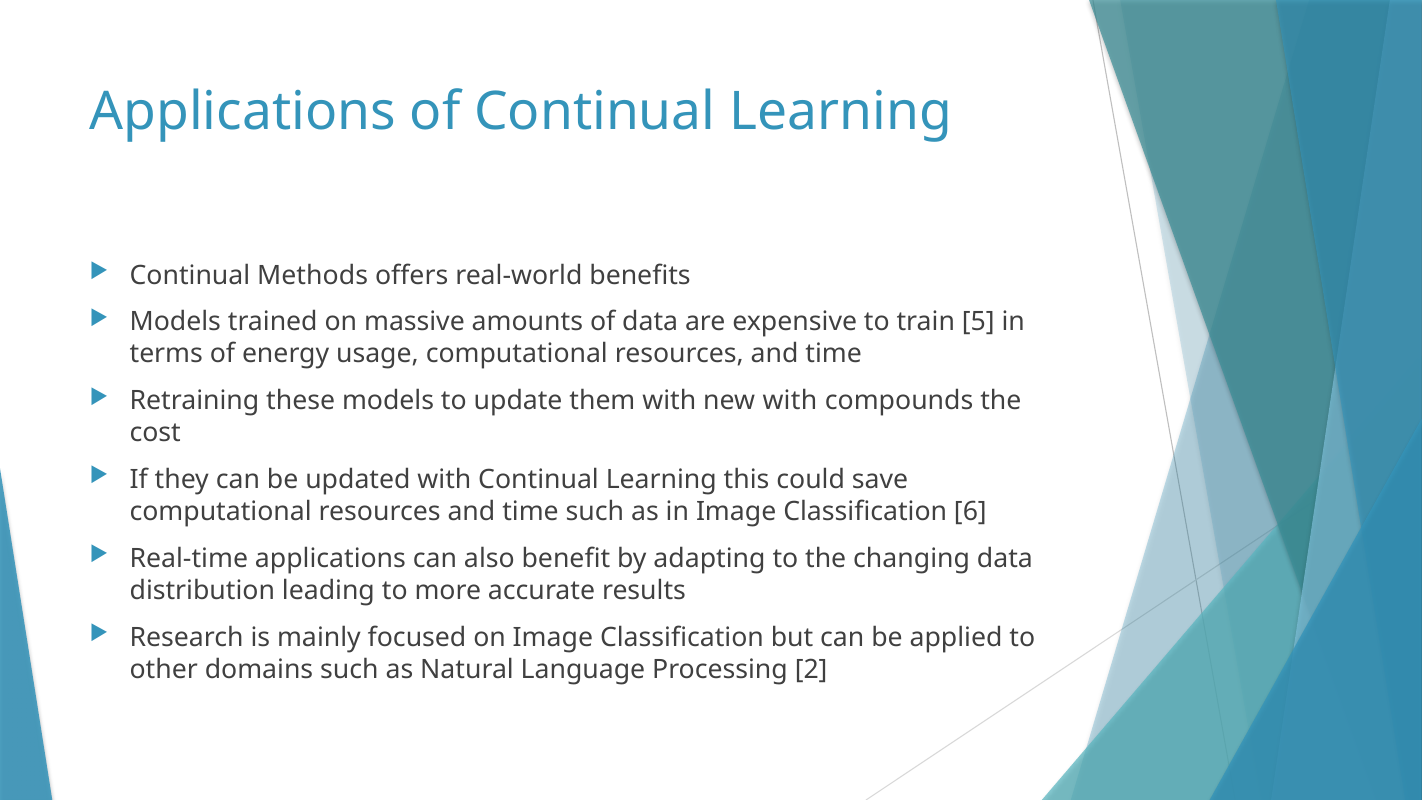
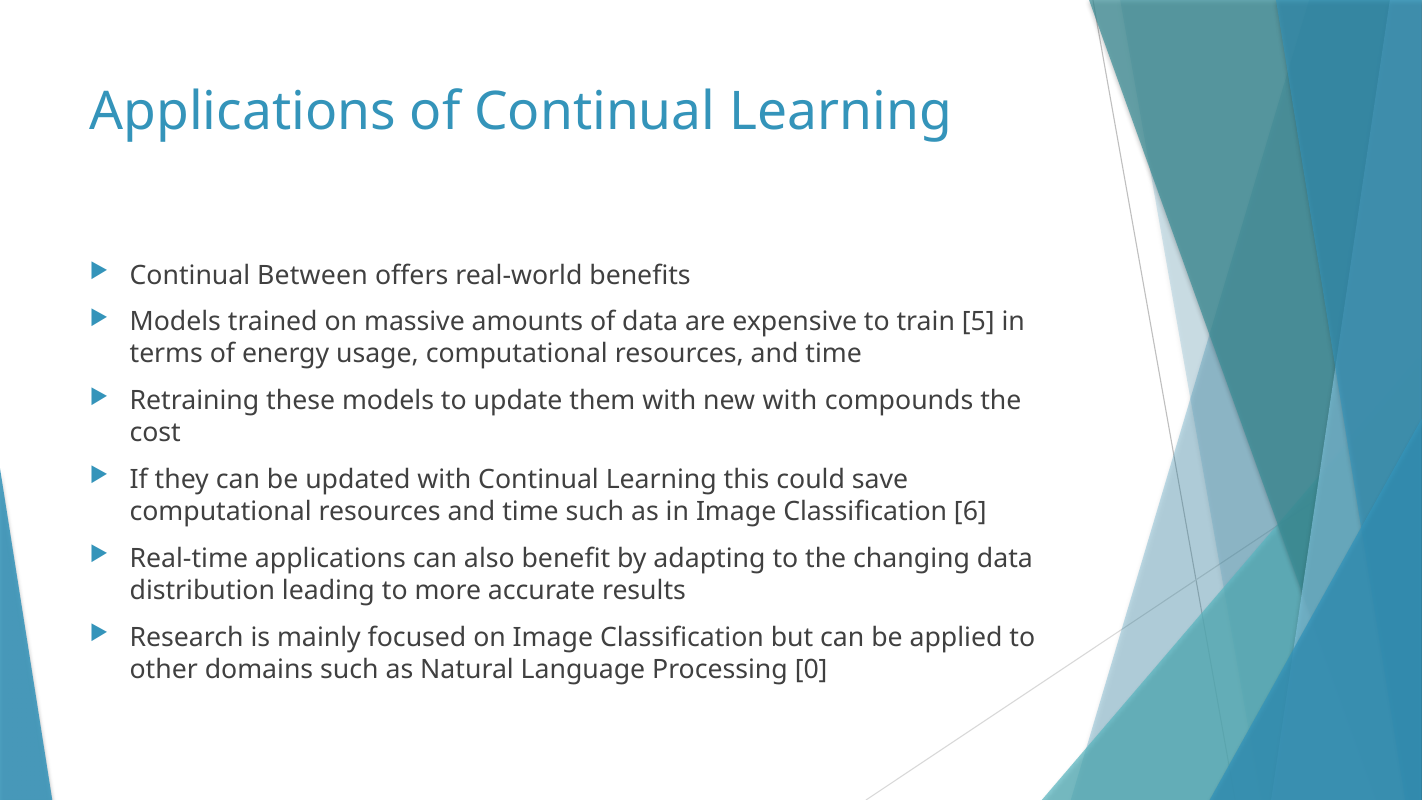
Methods: Methods -> Between
2: 2 -> 0
